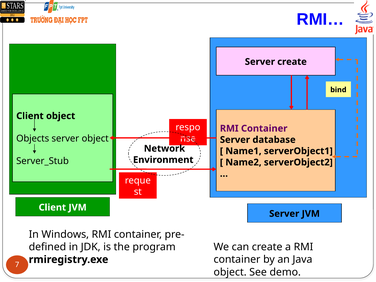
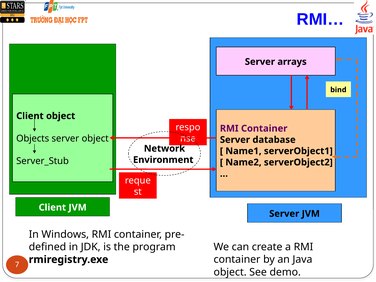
Server create: create -> arrays
